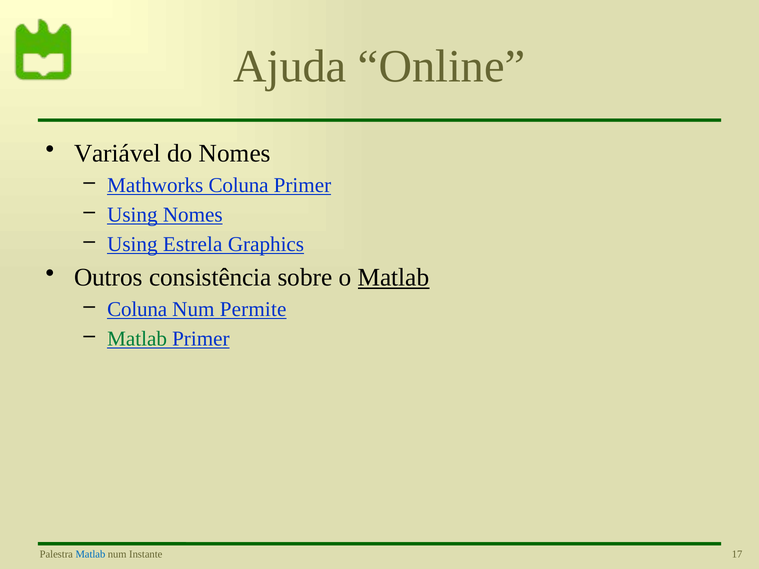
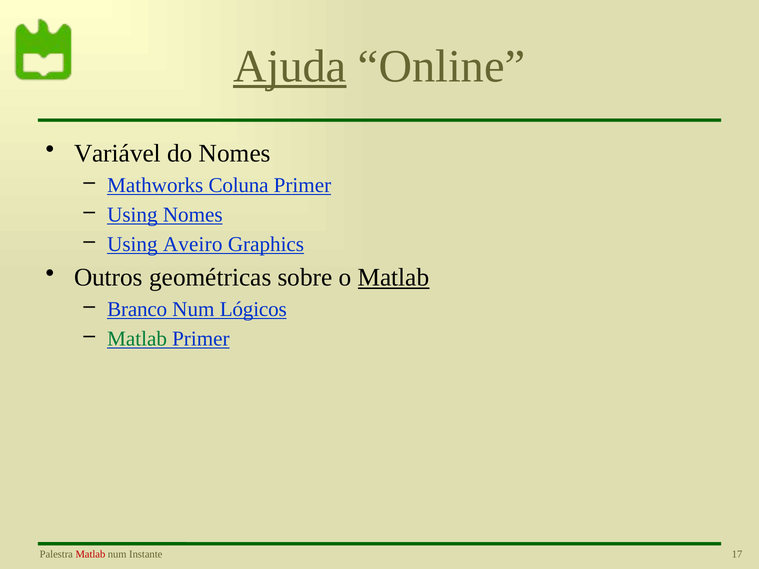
Ajuda underline: none -> present
Estrela: Estrela -> Aveiro
consistência: consistência -> geométricas
Coluna at (137, 309): Coluna -> Branco
Permite: Permite -> Lógicos
Matlab at (90, 555) colour: blue -> red
